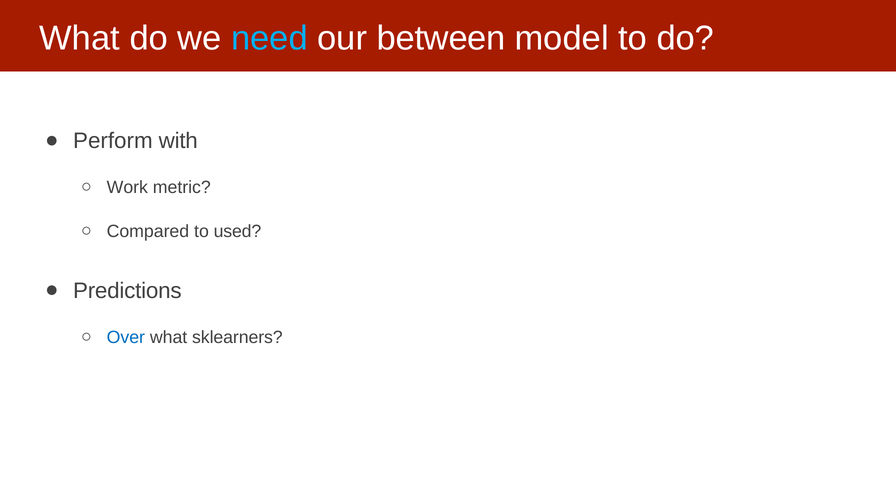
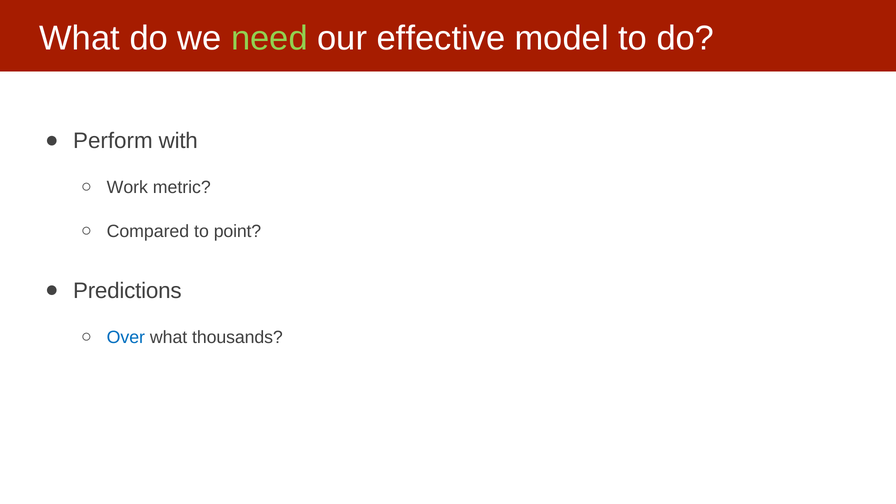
need colour: light blue -> light green
between: between -> effective
used: used -> point
sklearners: sklearners -> thousands
